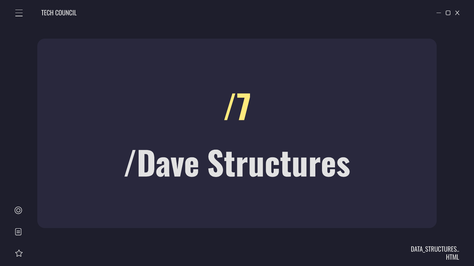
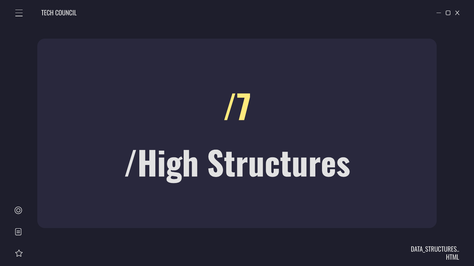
/Dave: /Dave -> /High
